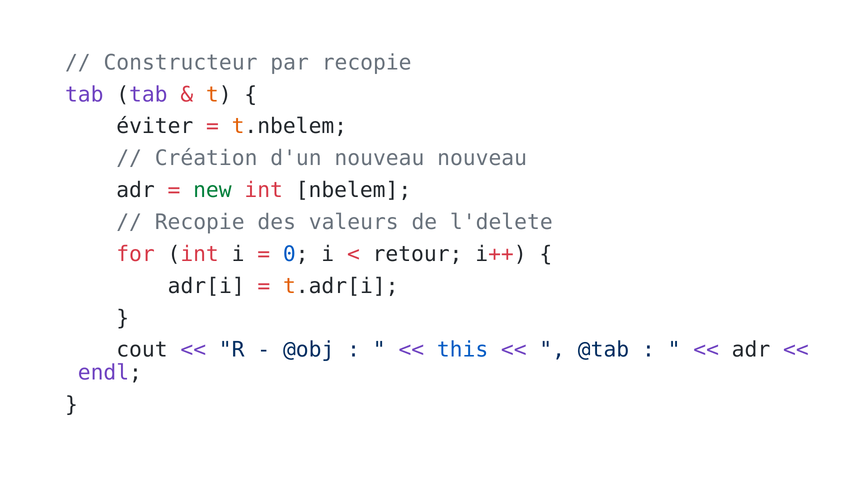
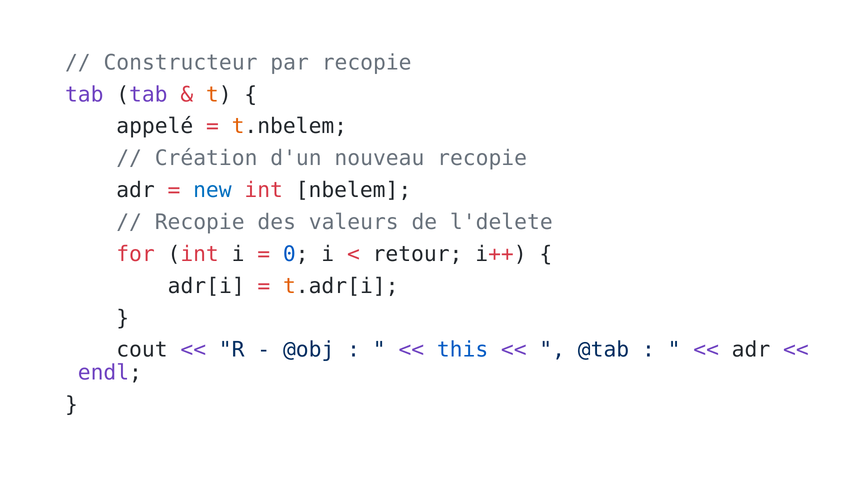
éviter: éviter -> appelé
nouveau nouveau: nouveau -> recopie
new colour: green -> blue
